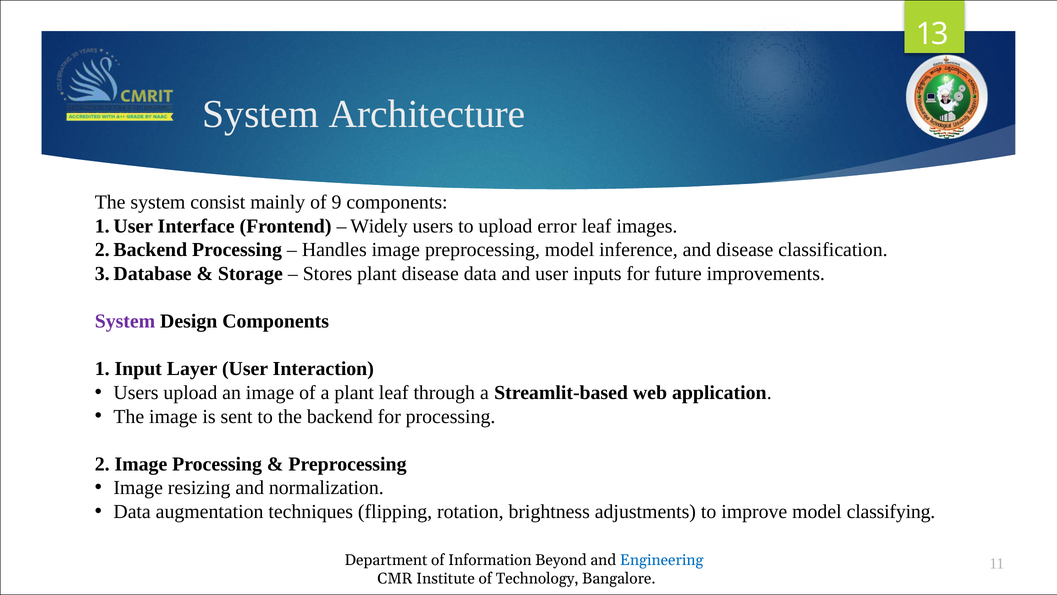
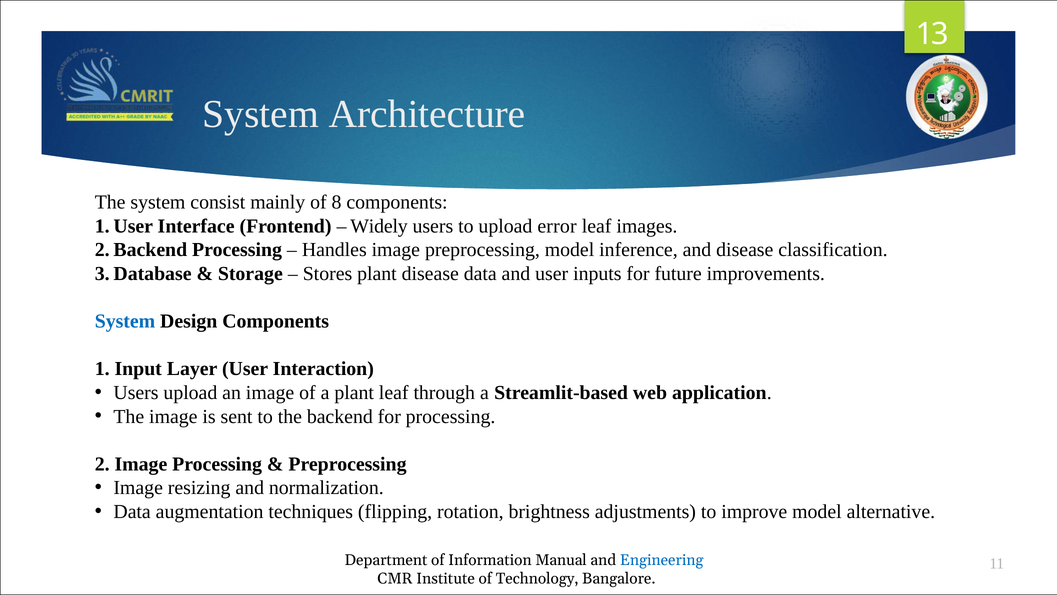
9: 9 -> 8
System at (125, 321) colour: purple -> blue
classifying: classifying -> alternative
Beyond: Beyond -> Manual
